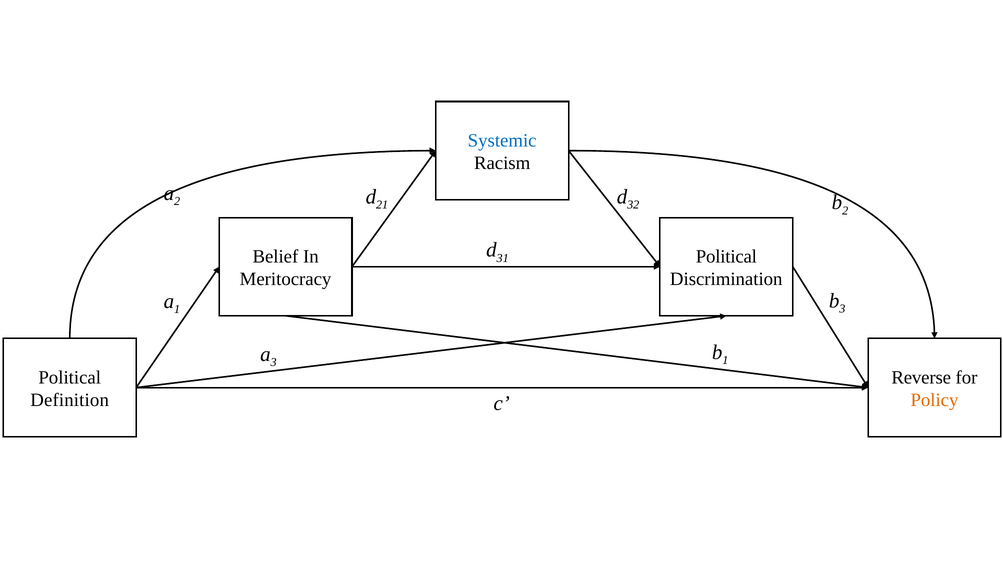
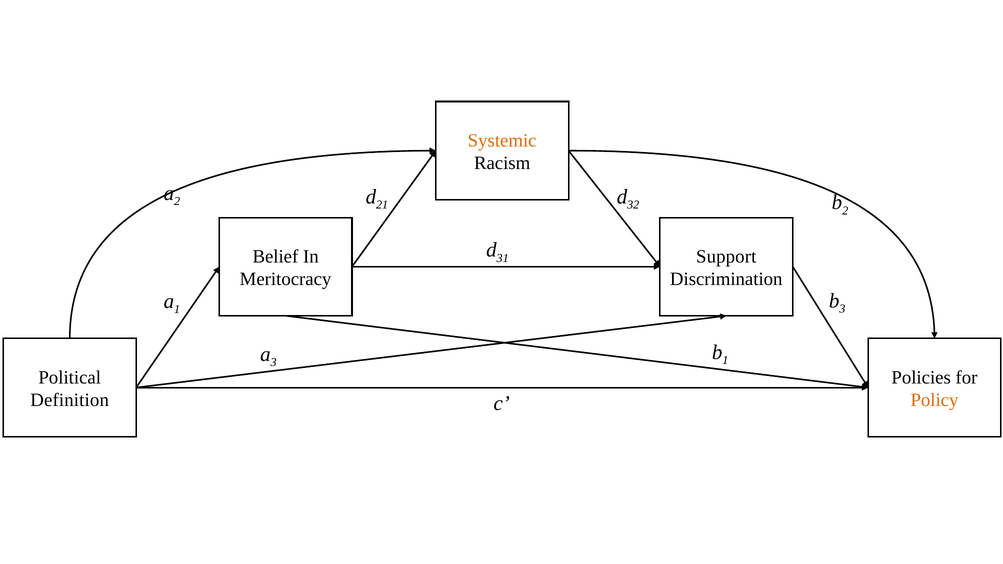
Systemic colour: blue -> orange
Political at (726, 257): Political -> Support
Reverse: Reverse -> Policies
